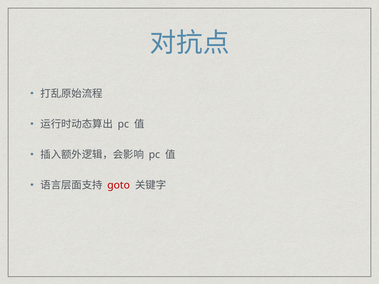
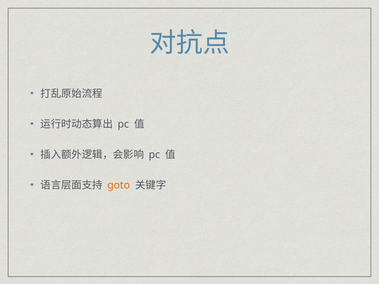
goto colour: red -> orange
